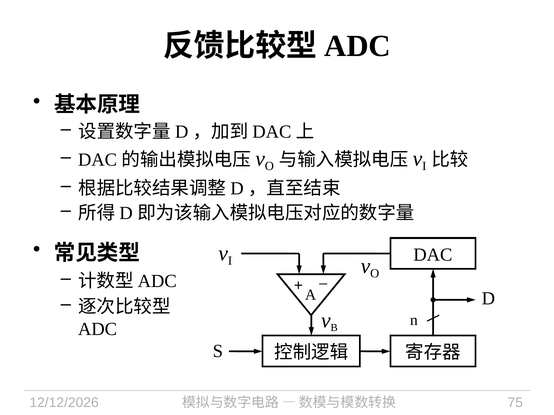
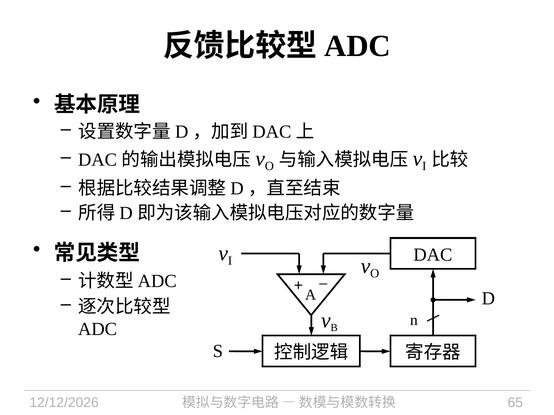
75: 75 -> 65
